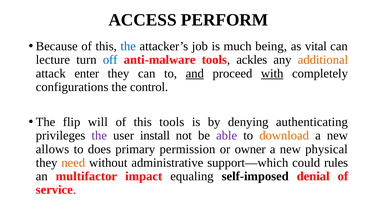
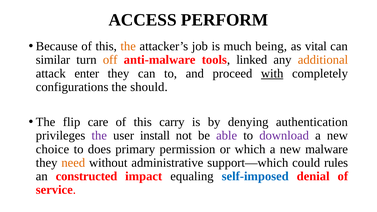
the at (128, 46) colour: blue -> orange
lecture: lecture -> similar
off colour: blue -> orange
ackles: ackles -> linked
and underline: present -> none
control: control -> should
will: will -> care
this tools: tools -> carry
authenticating: authenticating -> authentication
download colour: orange -> purple
allows: allows -> choice
owner: owner -> which
physical: physical -> malware
multifactor: multifactor -> constructed
self-imposed colour: black -> blue
